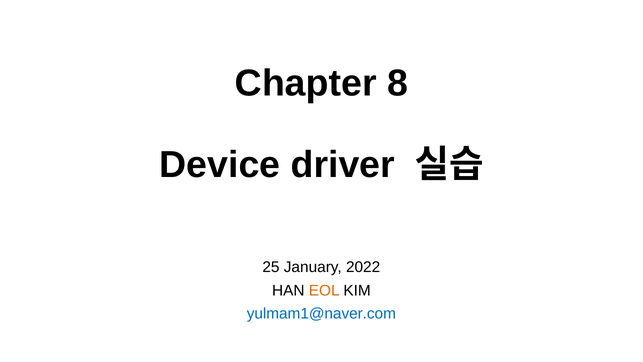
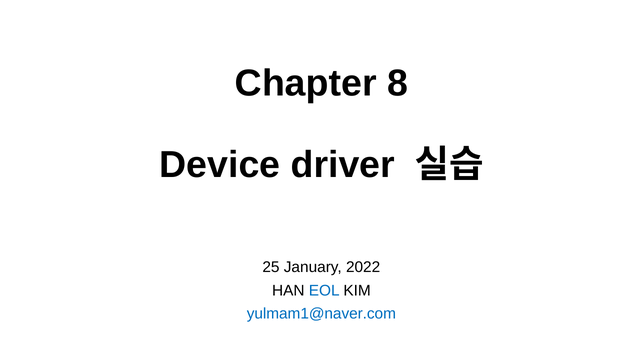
EOL colour: orange -> blue
